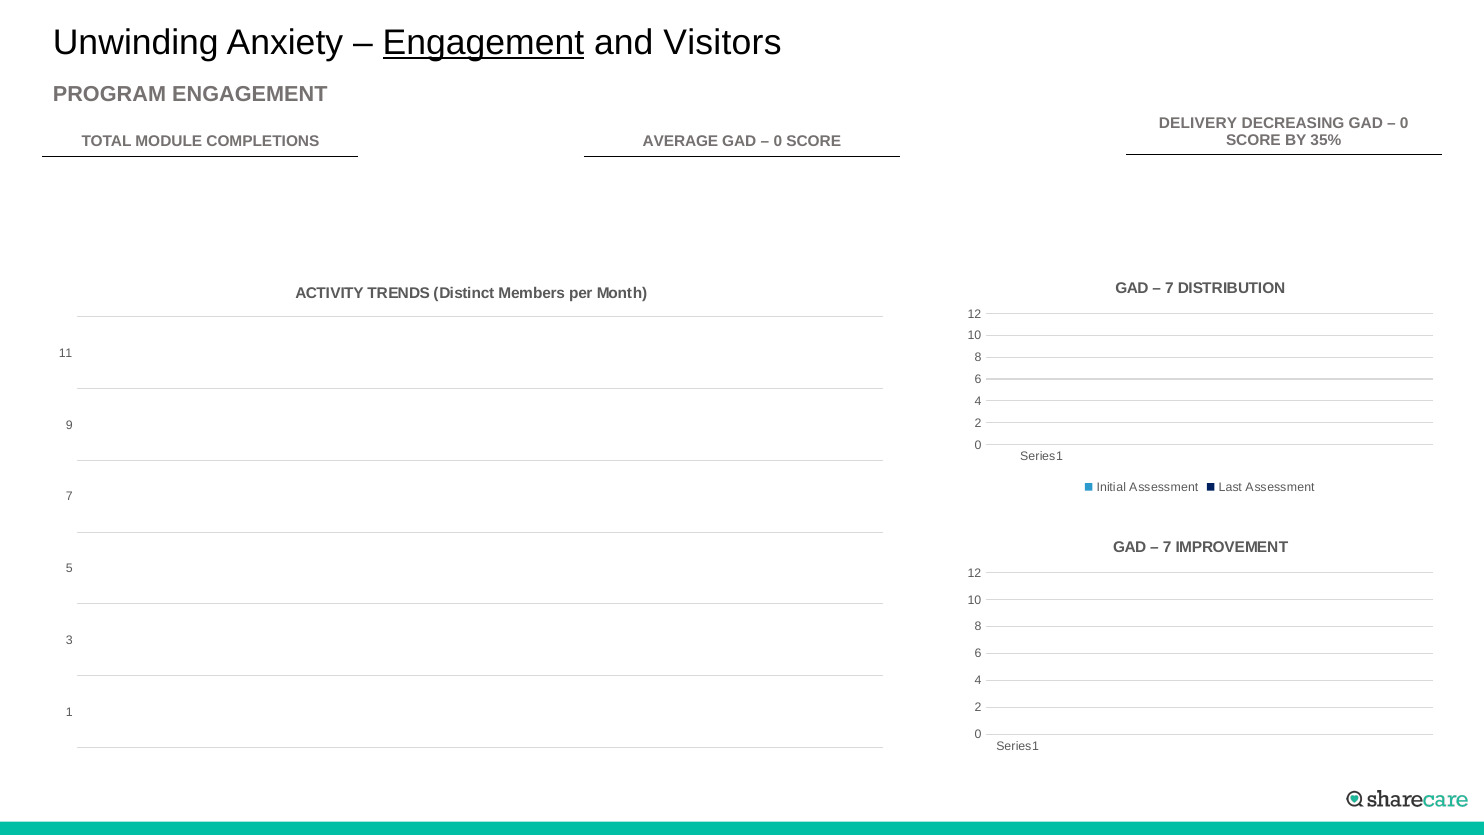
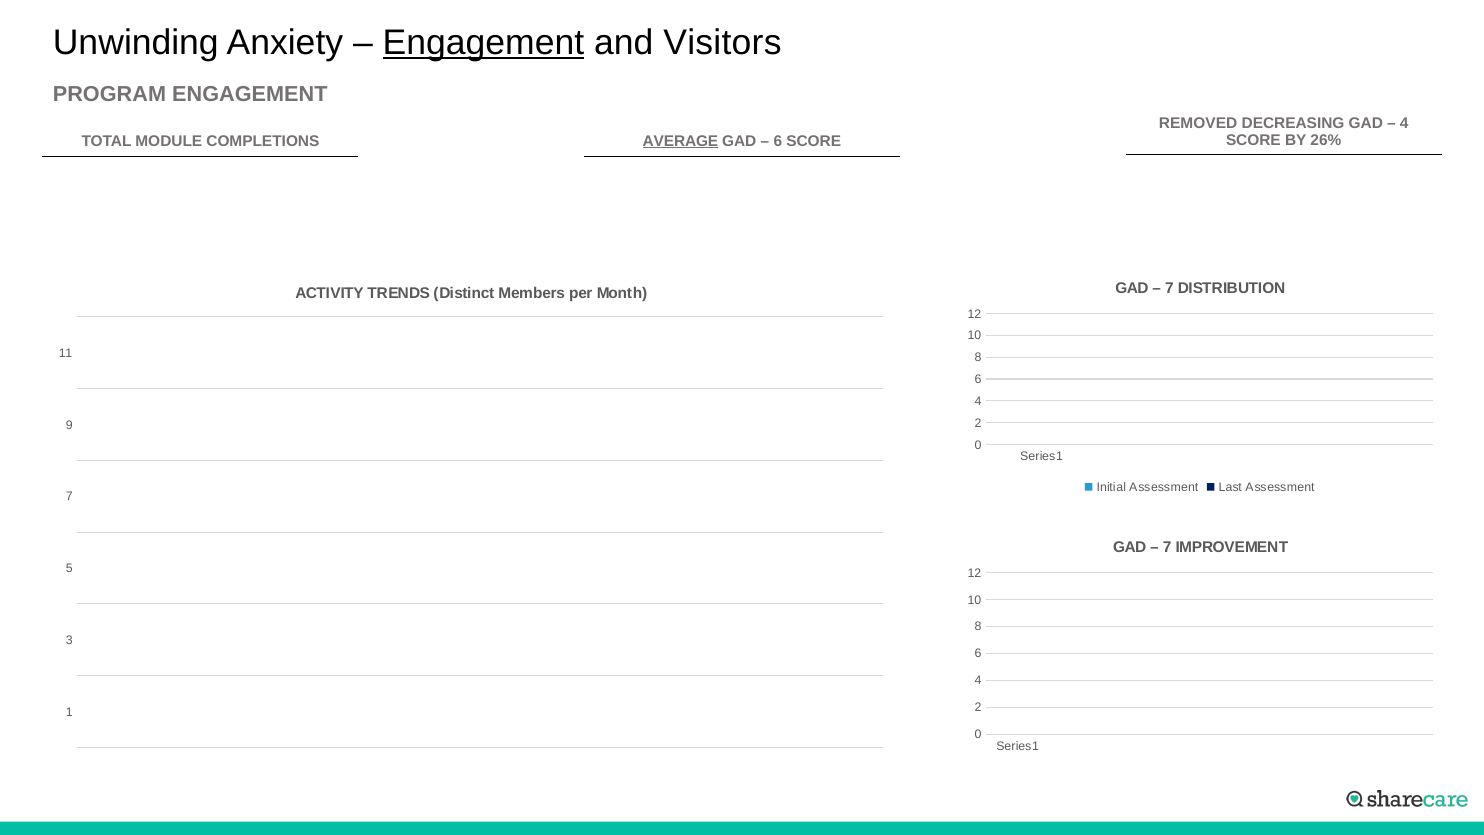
DELIVERY: DELIVERY -> REMOVED
0 at (1404, 123): 0 -> 4
35%: 35% -> 26%
AVERAGE underline: none -> present
0 at (778, 141): 0 -> 6
